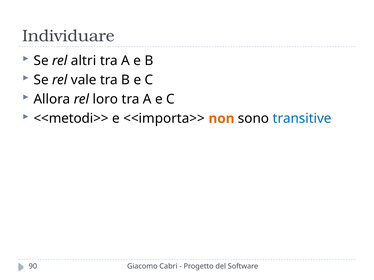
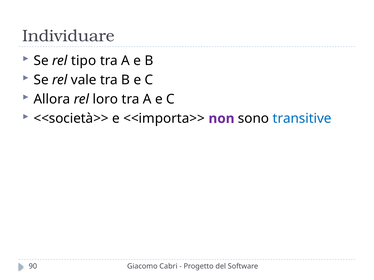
altri: altri -> tipo
<<metodi>>: <<metodi>> -> <<società>>
non colour: orange -> purple
